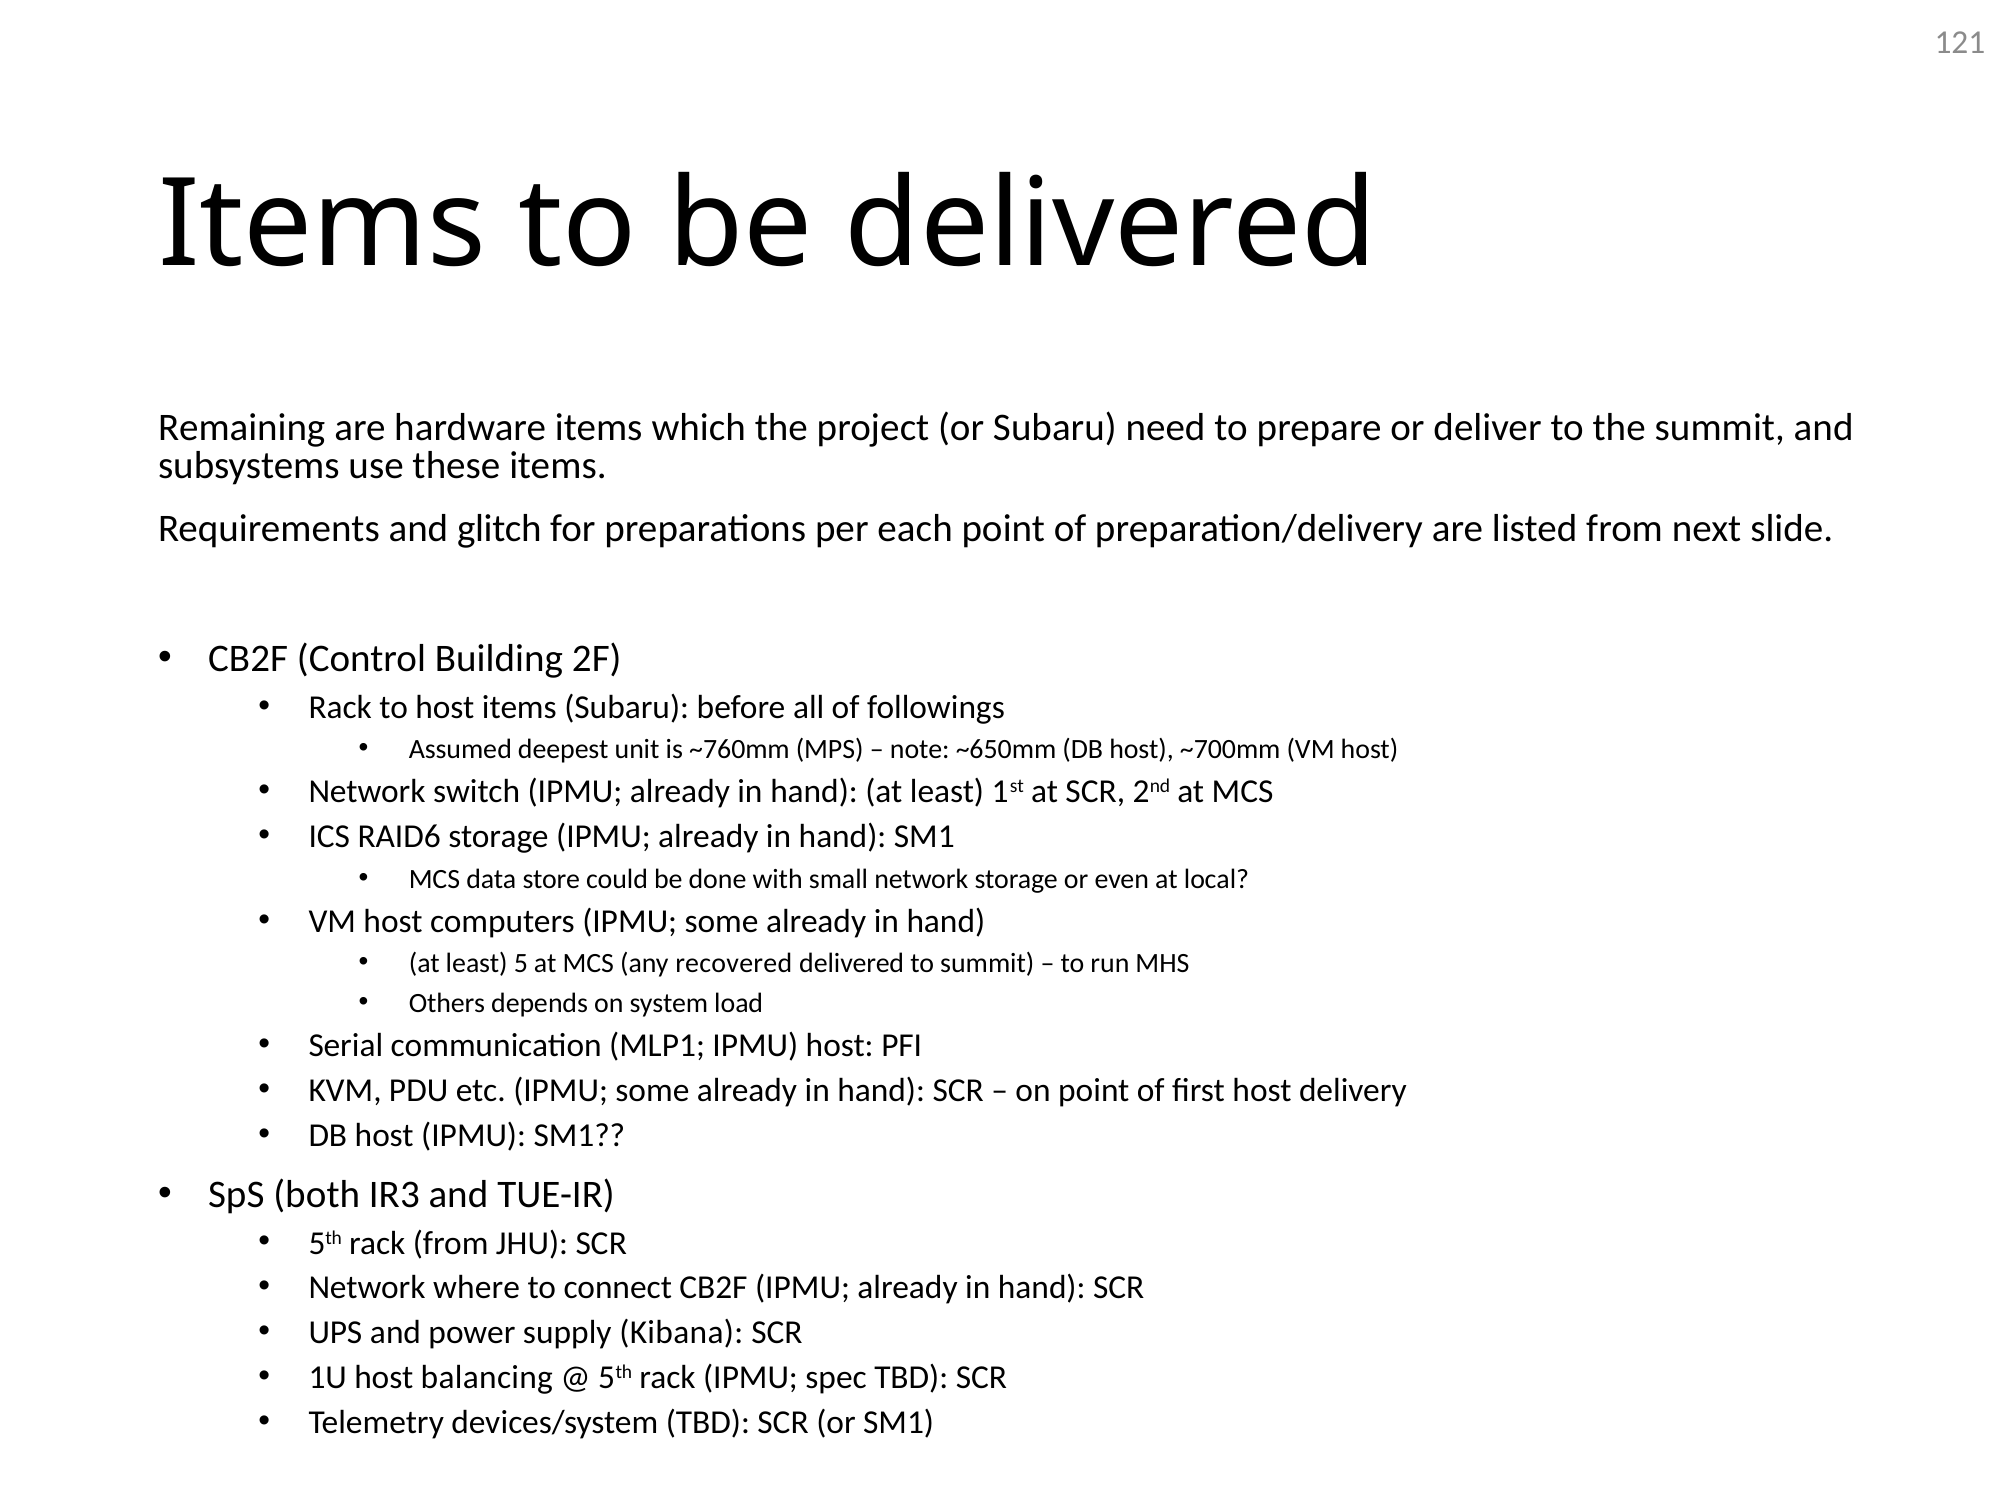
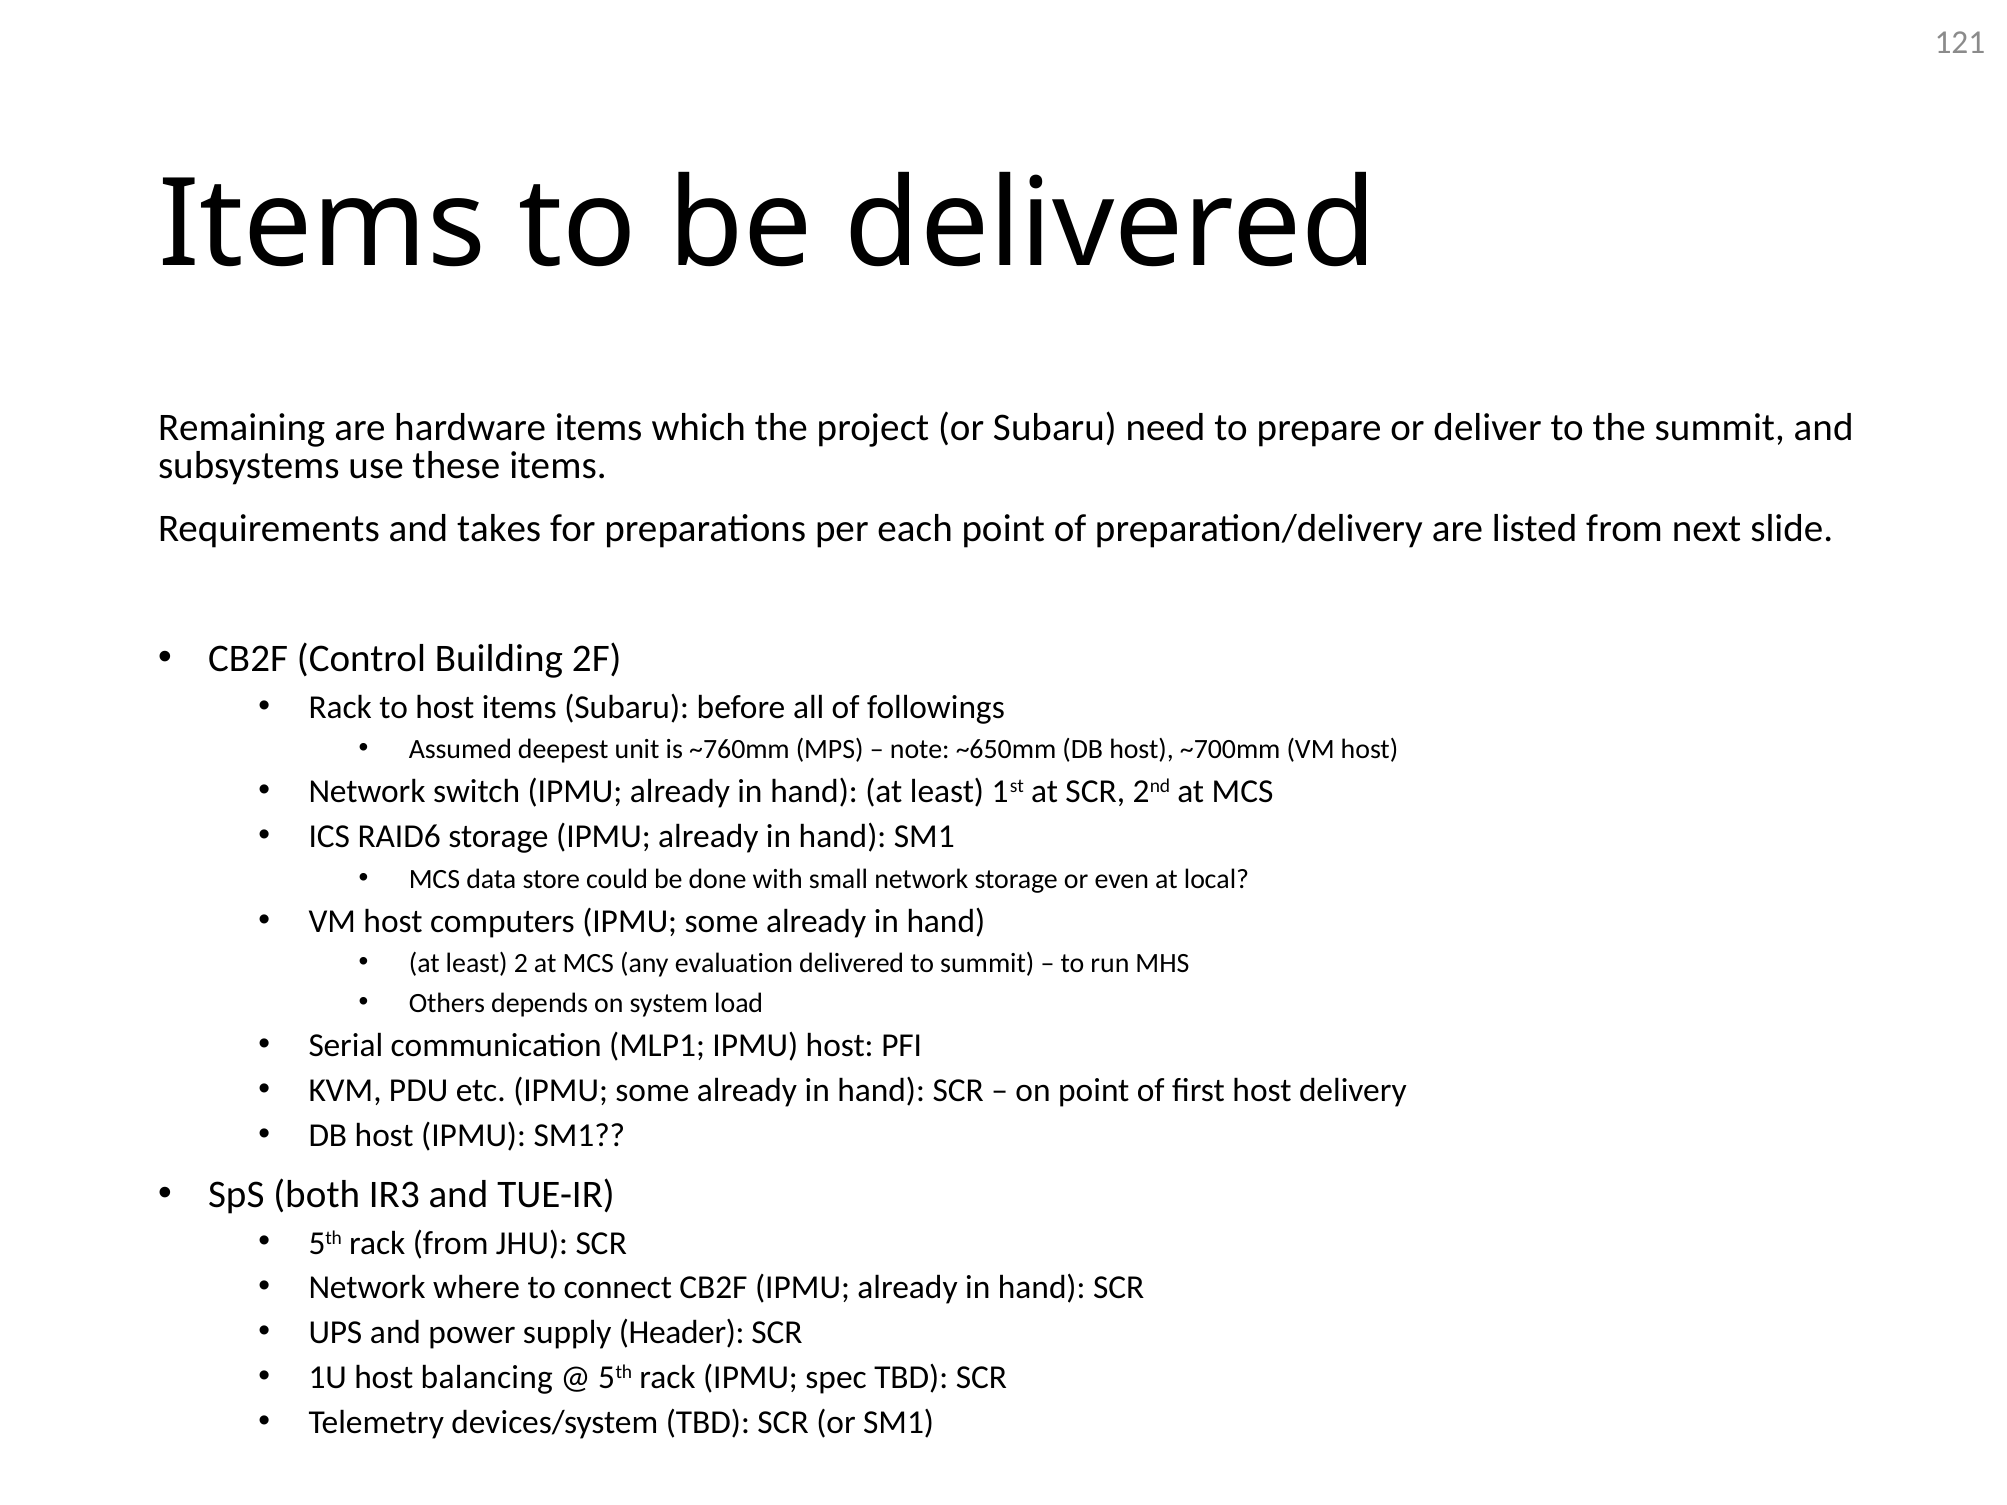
glitch: glitch -> takes
5: 5 -> 2
recovered: recovered -> evaluation
Kibana: Kibana -> Header
